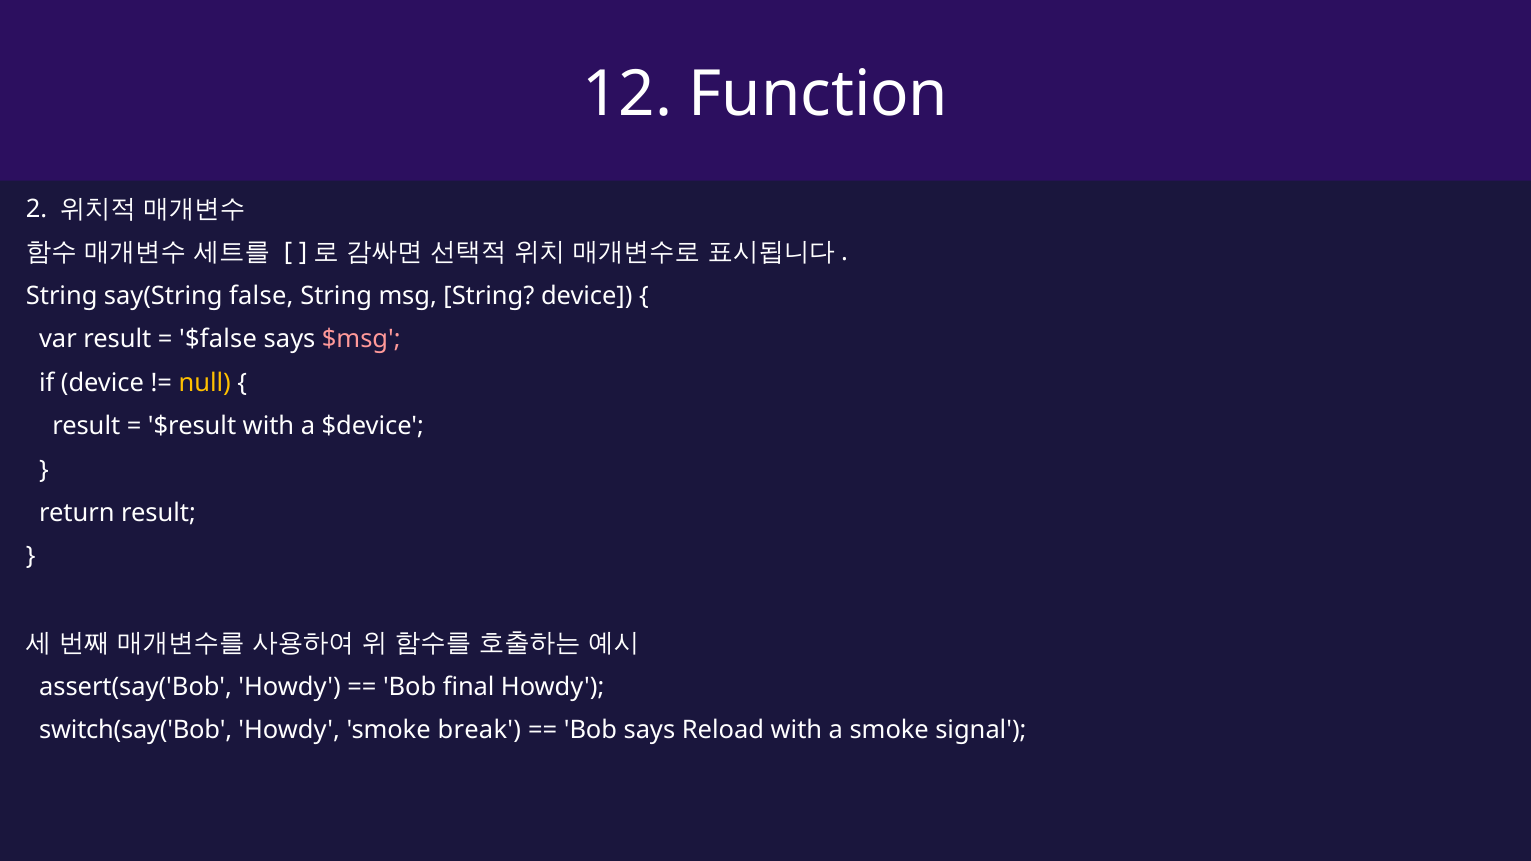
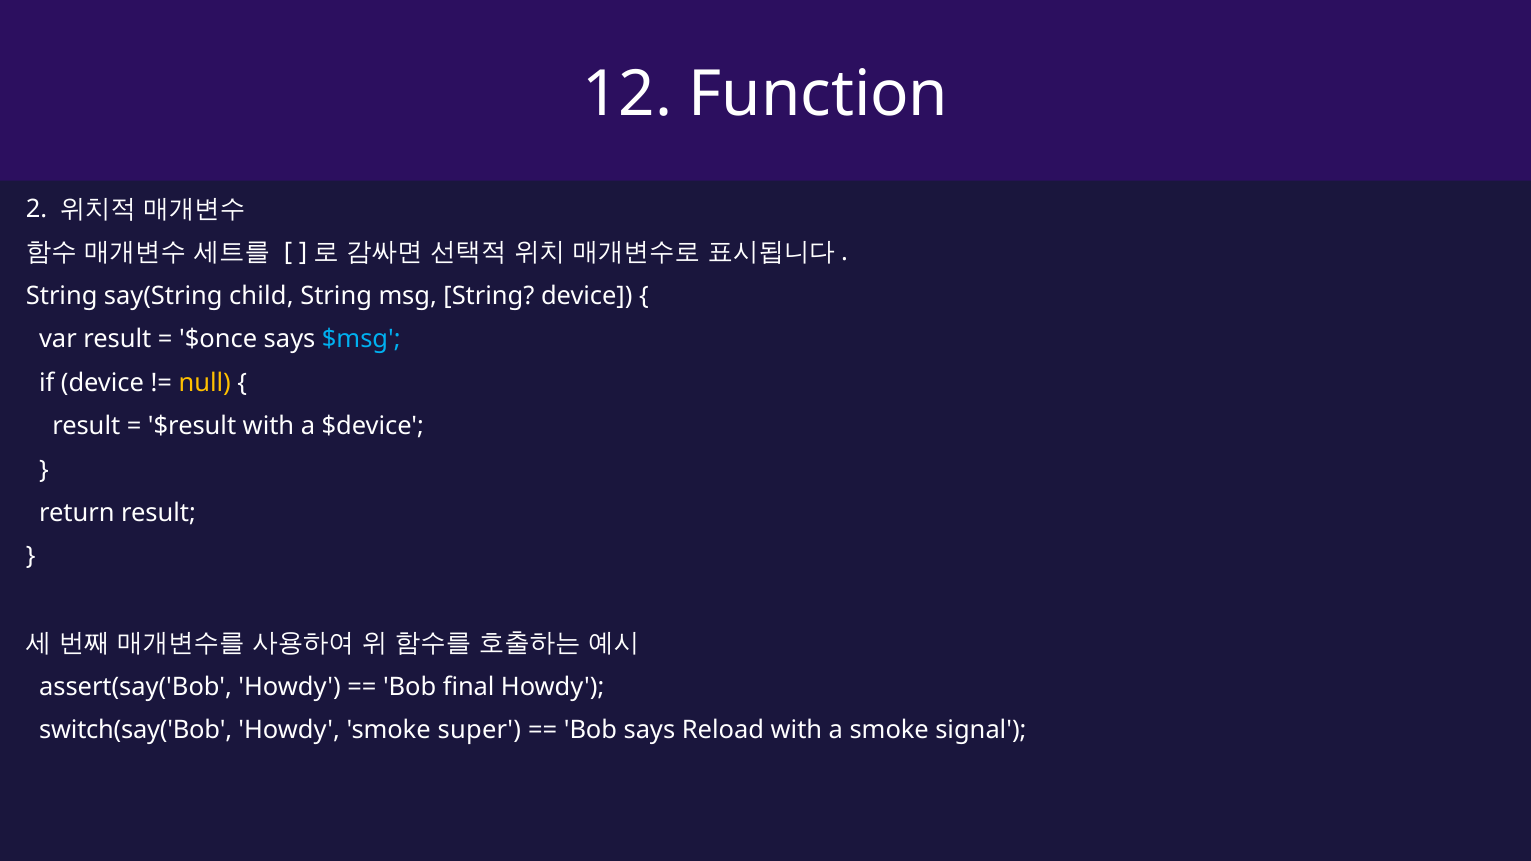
false: false -> child
$false: $false -> $once
$msg colour: pink -> light blue
break: break -> super
